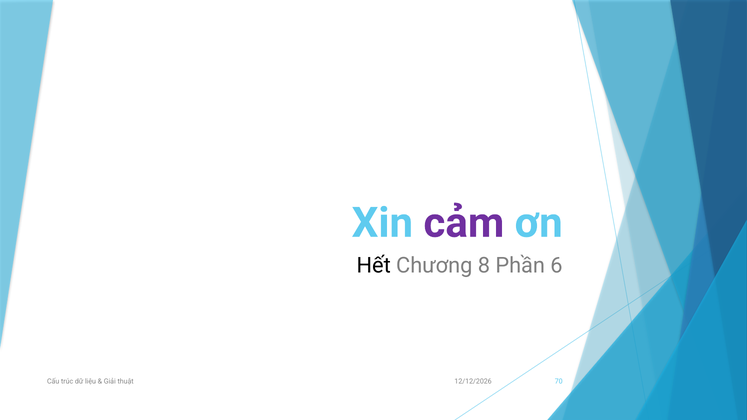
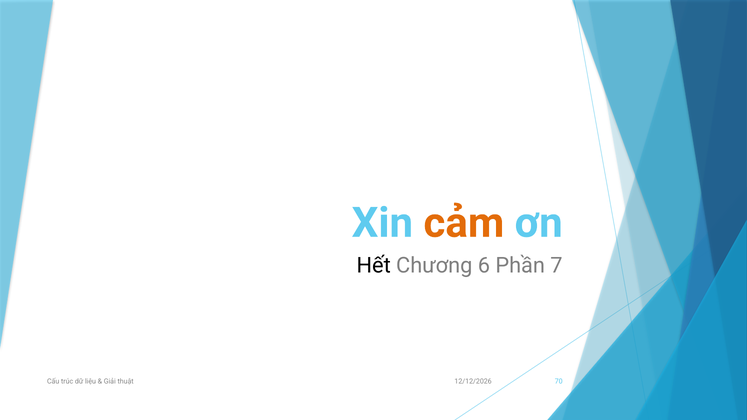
cảm colour: purple -> orange
8: 8 -> 6
6: 6 -> 7
